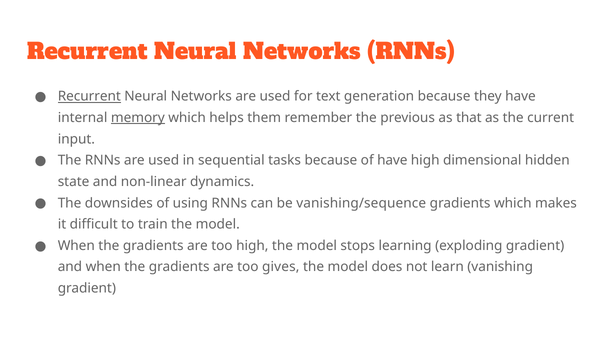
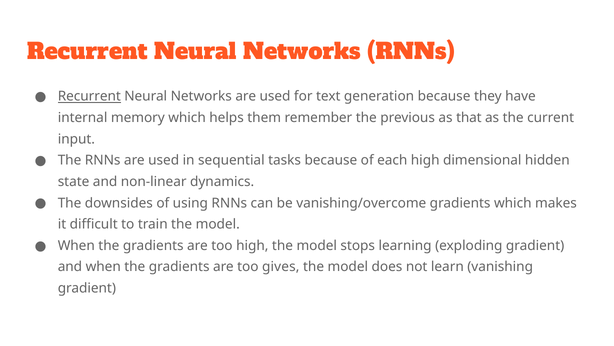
memory underline: present -> none
of have: have -> each
vanishing/sequence: vanishing/sequence -> vanishing/overcome
